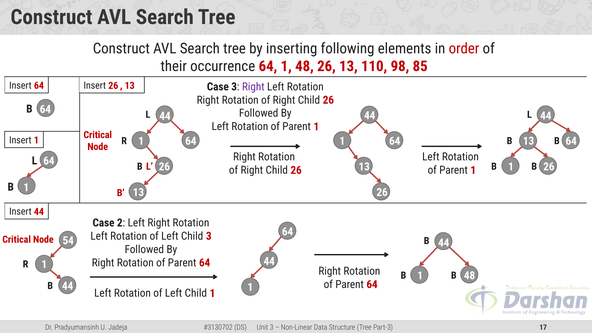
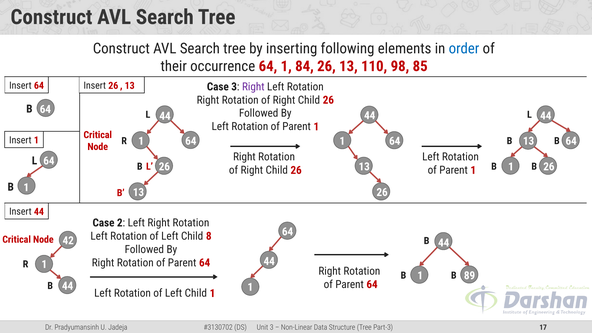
order colour: red -> blue
64 1 48: 48 -> 84
Child 3: 3 -> 8
54: 54 -> 42
48 at (469, 276): 48 -> 89
